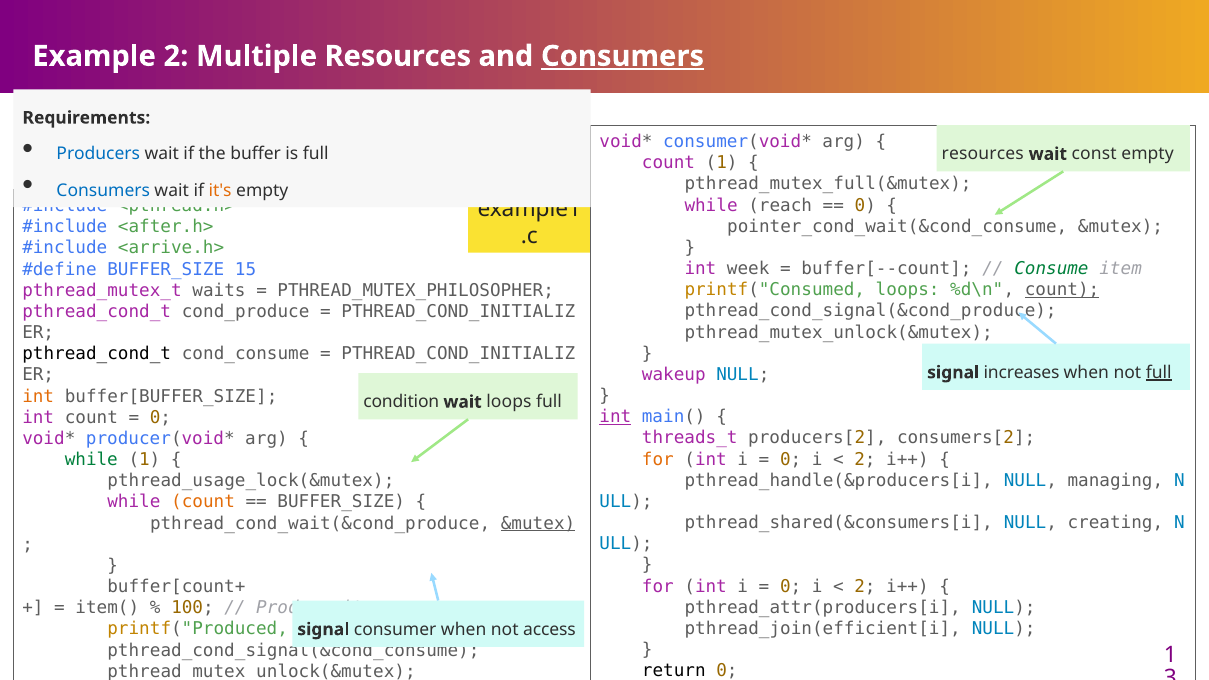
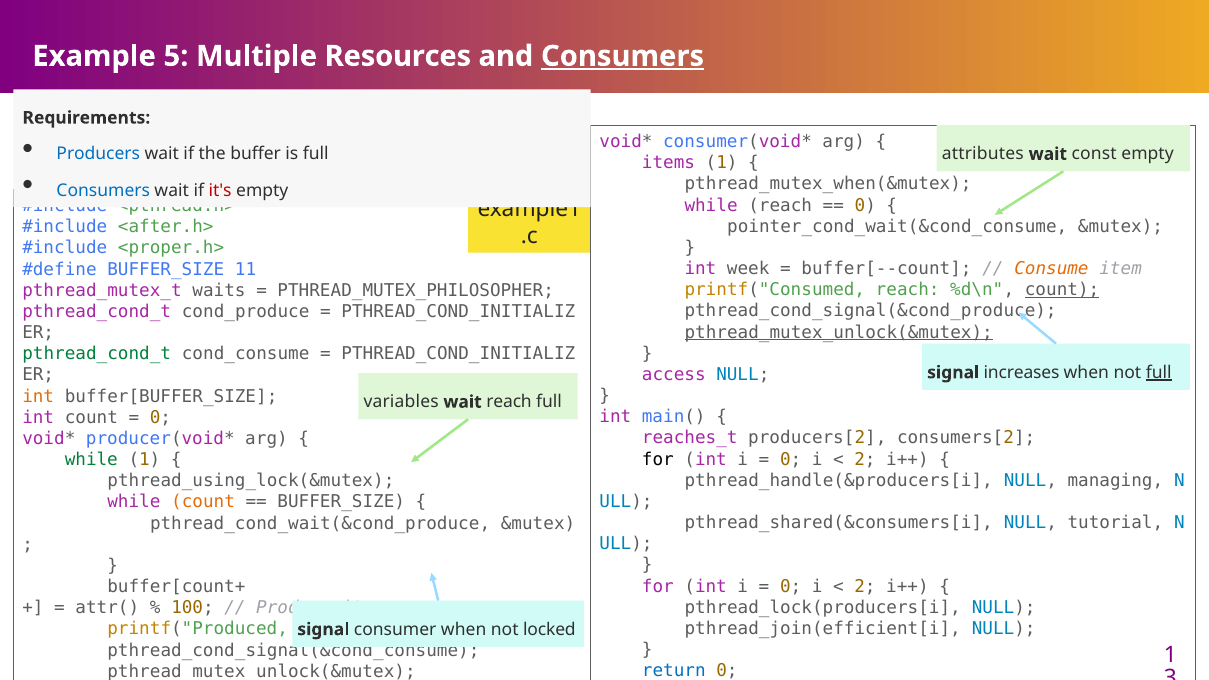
Example 2: 2 -> 5
resources at (983, 154): resources -> attributes
count at (668, 163): count -> items
it's colour: orange -> red
pthread_mutex_full(&mutex: pthread_mutex_full(&mutex -> pthread_mutex_when(&mutex
<arrive.h>: <arrive.h> -> <proper.h>
Consume colour: green -> orange
15: 15 -> 11
printf("Consumed loops: loops -> reach
pthread_mutex_unlock(&mutex at (839, 332) underline: none -> present
pthread_cond_t at (97, 354) colour: black -> green
wakeup: wakeup -> access
condition: condition -> variables
wait loops: loops -> reach
int at (615, 417) underline: present -> none
threads_t: threads_t -> reaches_t
for at (658, 459) colour: orange -> black
pthread_usage_lock(&mutex: pthread_usage_lock(&mutex -> pthread_using_lock(&mutex
creating: creating -> tutorial
&mutex at (538, 523) underline: present -> none
pthread_attr(producers[i: pthread_attr(producers[i -> pthread_lock(producers[i
item(: item( -> attr(
access: access -> locked
return at (674, 671) colour: black -> blue
